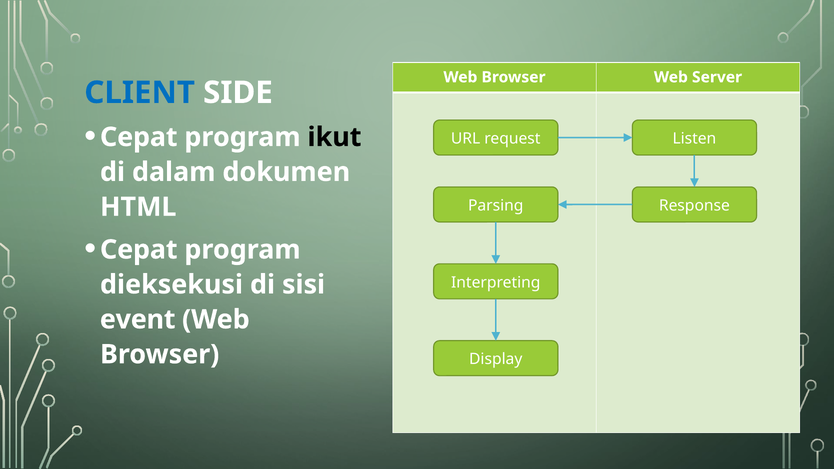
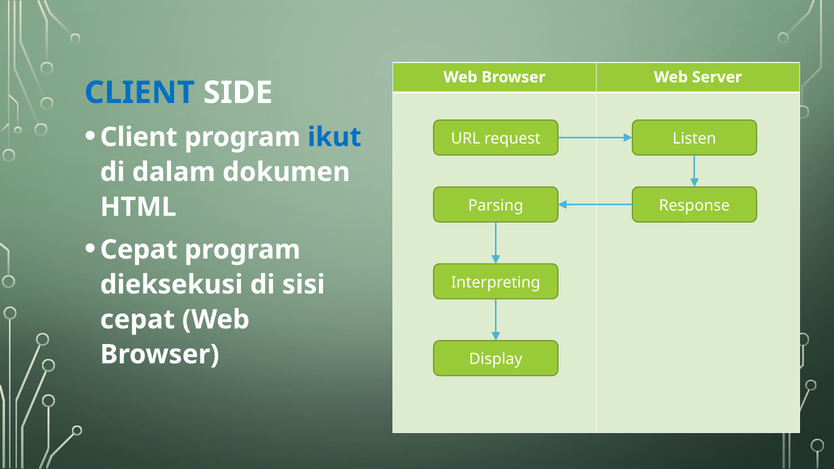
Cepat at (139, 137): Cepat -> Client
ikut colour: black -> blue
event at (138, 320): event -> cepat
